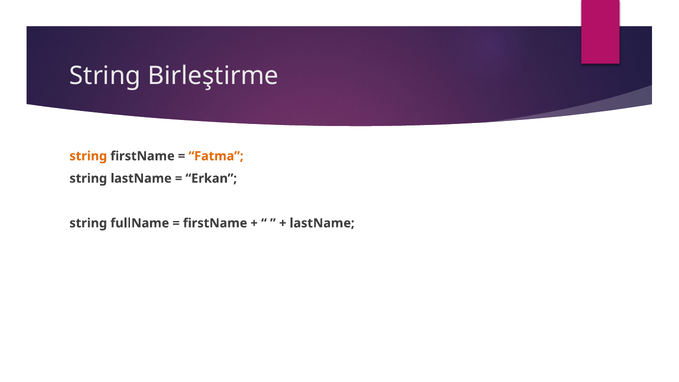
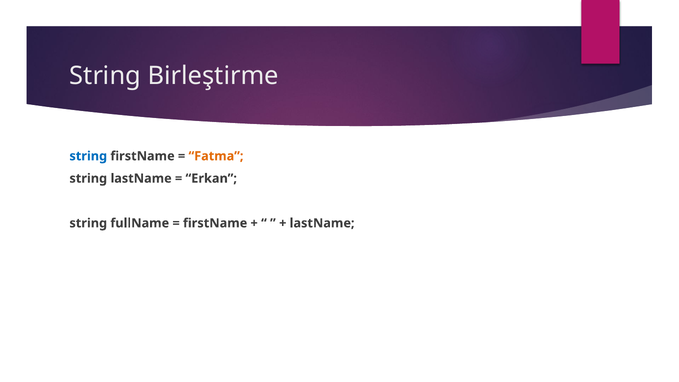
string at (88, 156) colour: orange -> blue
